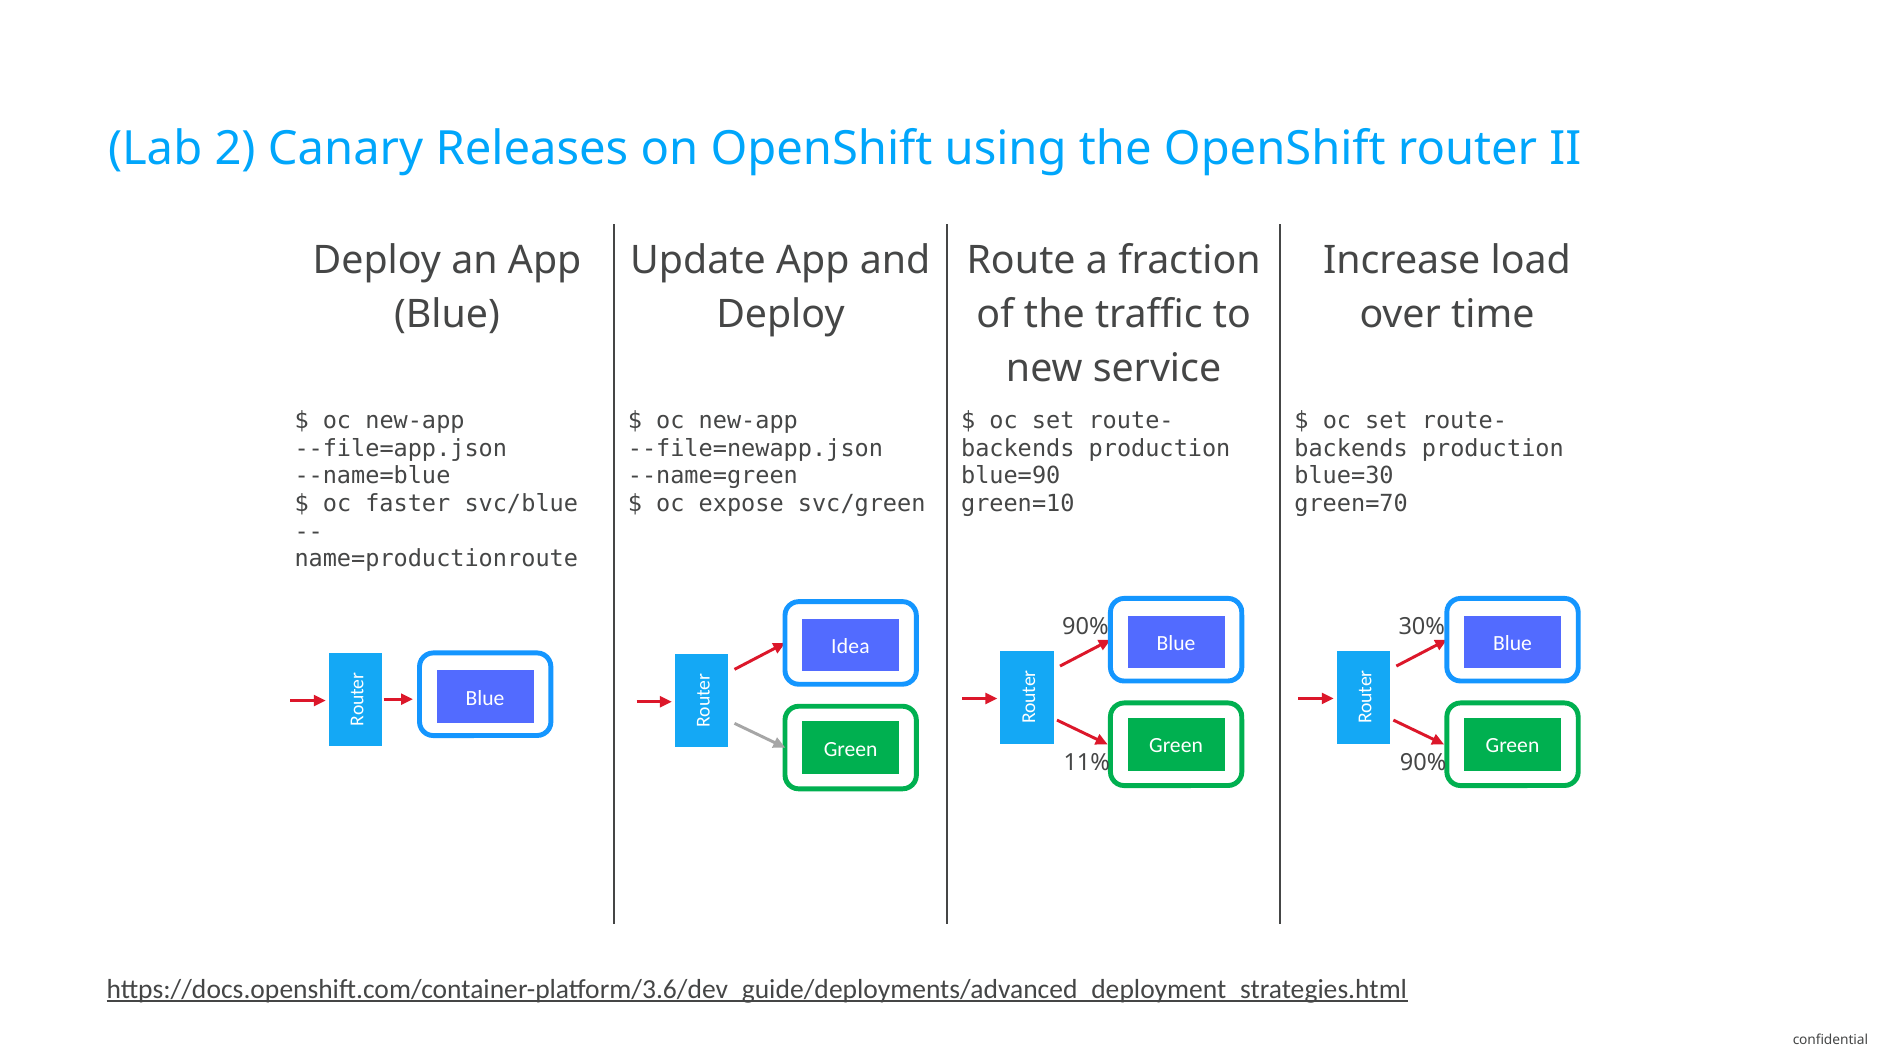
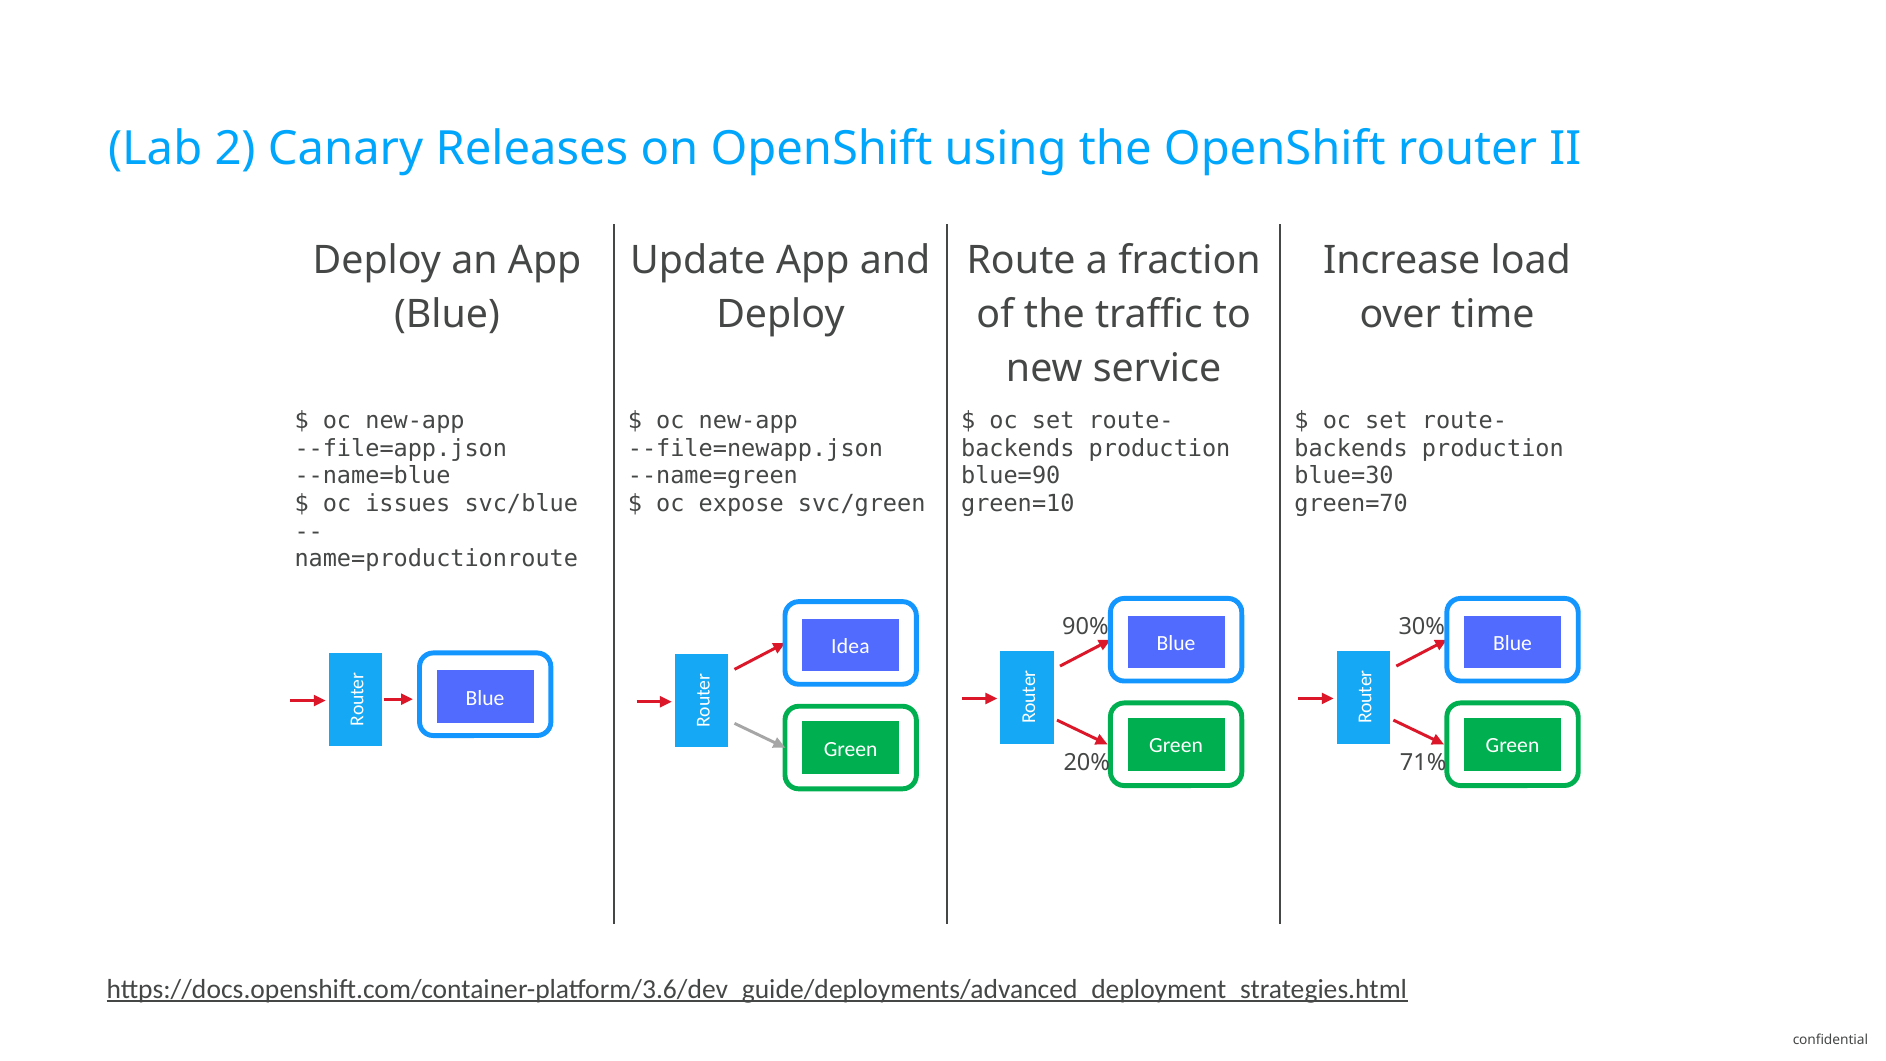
faster: faster -> issues
11%: 11% -> 20%
90% at (1423, 762): 90% -> 71%
